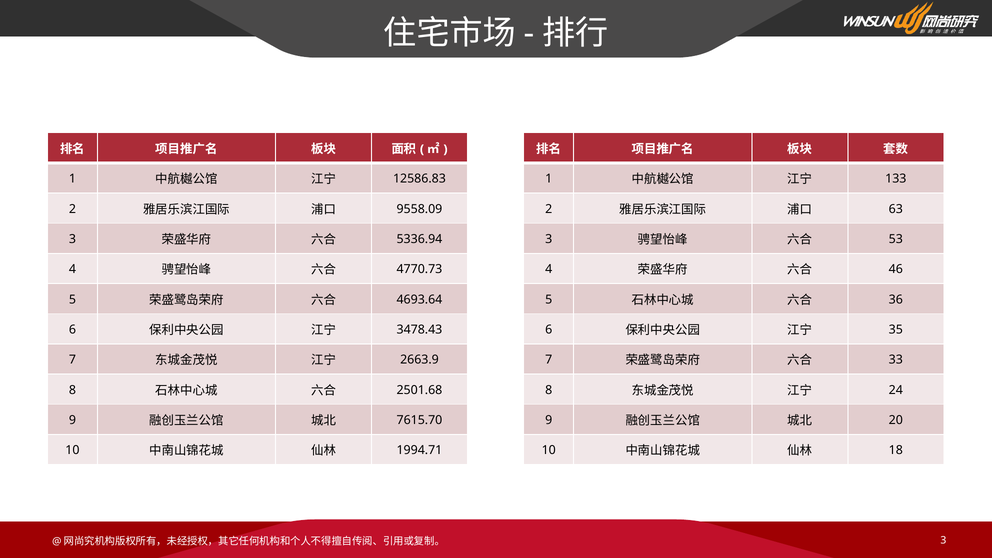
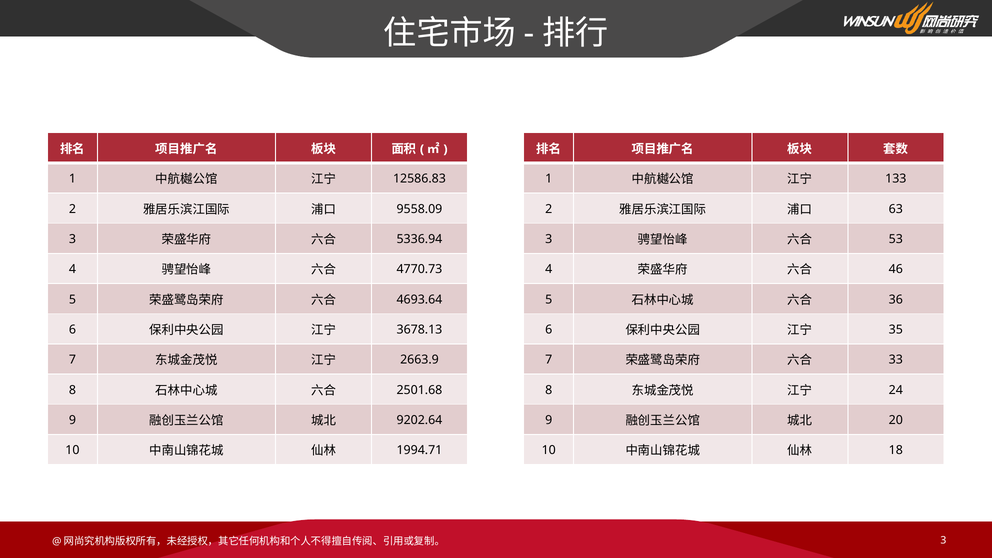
3478.43: 3478.43 -> 3678.13
7615.70: 7615.70 -> 9202.64
